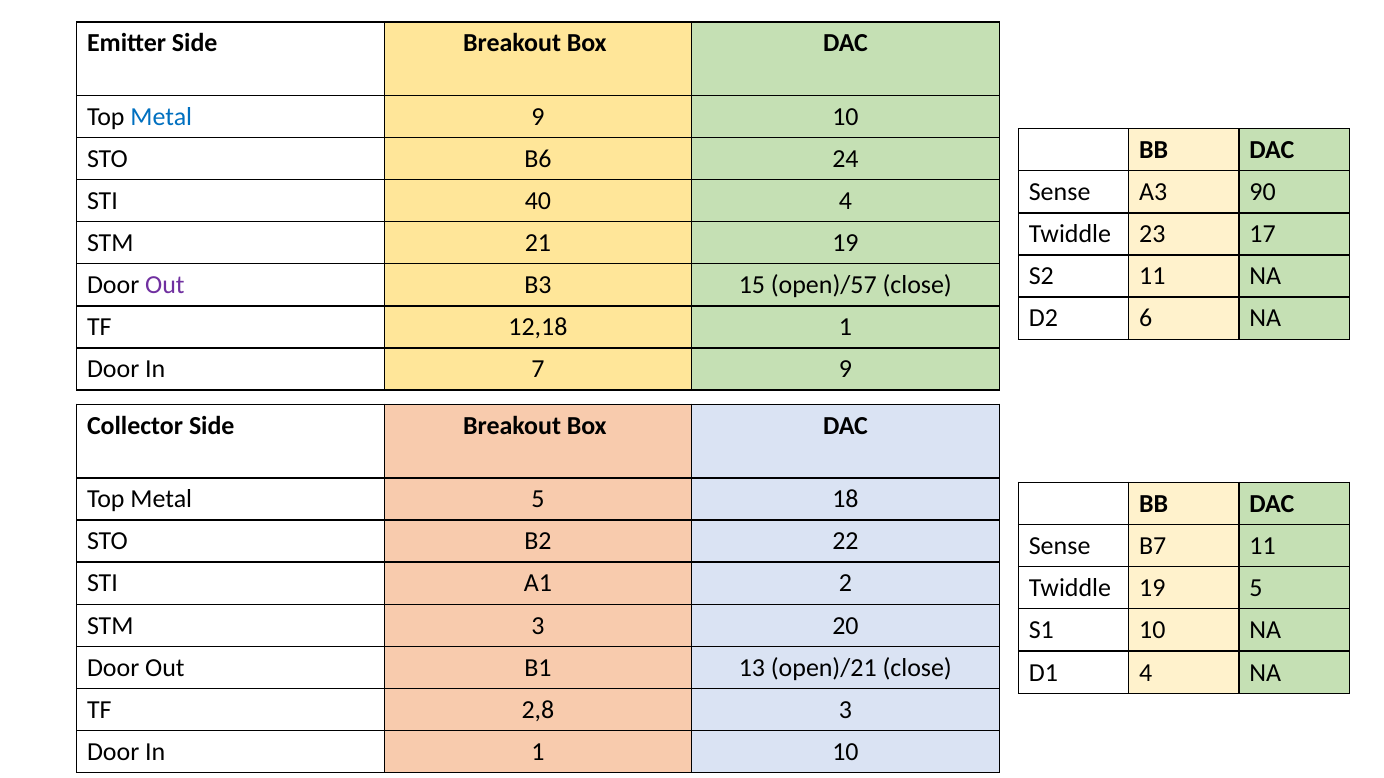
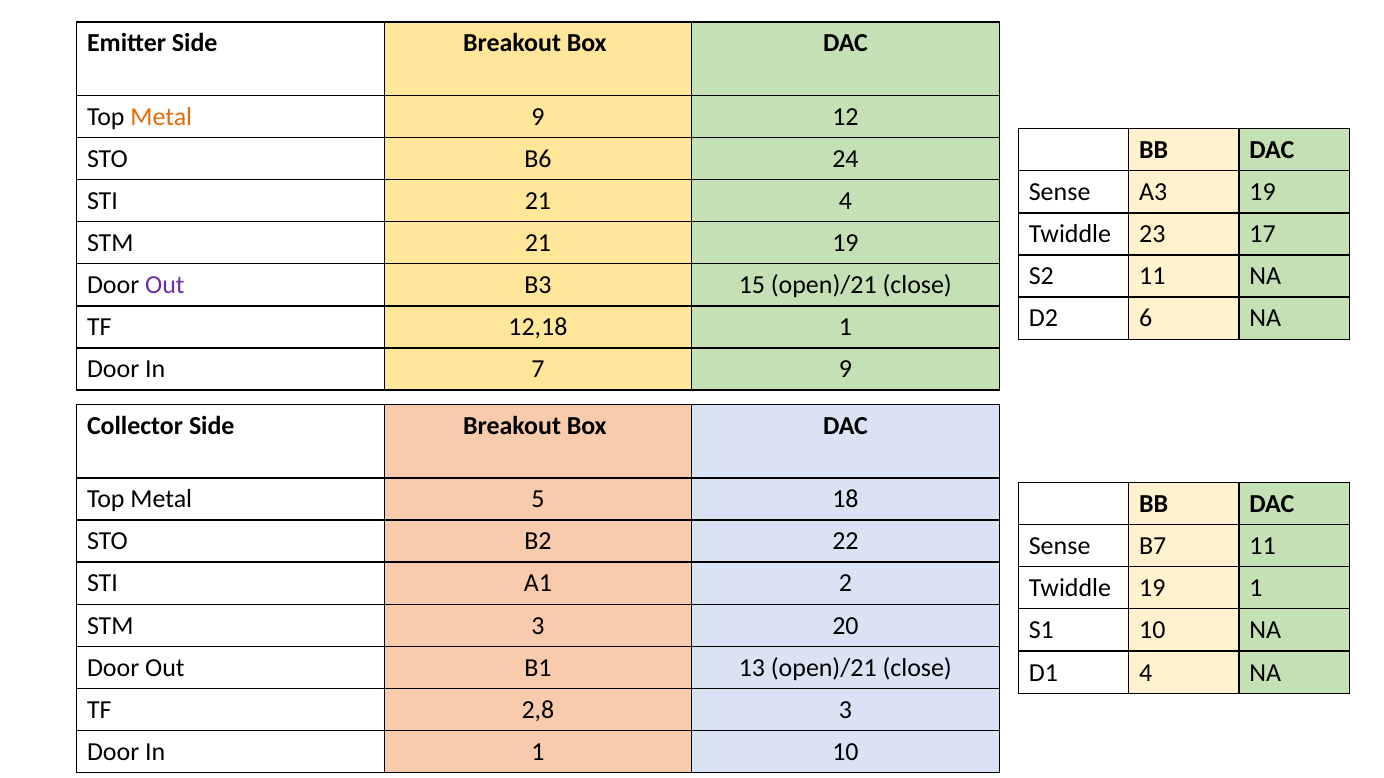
Metal at (161, 117) colour: blue -> orange
9 10: 10 -> 12
A3 90: 90 -> 19
STI 40: 40 -> 21
15 open)/57: open)/57 -> open)/21
19 5: 5 -> 1
